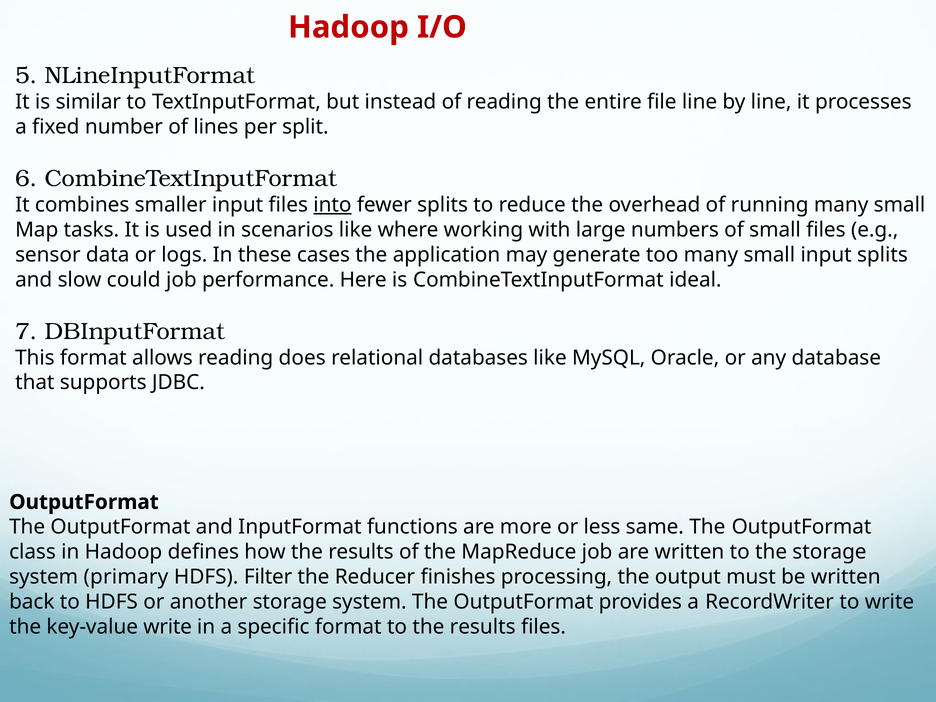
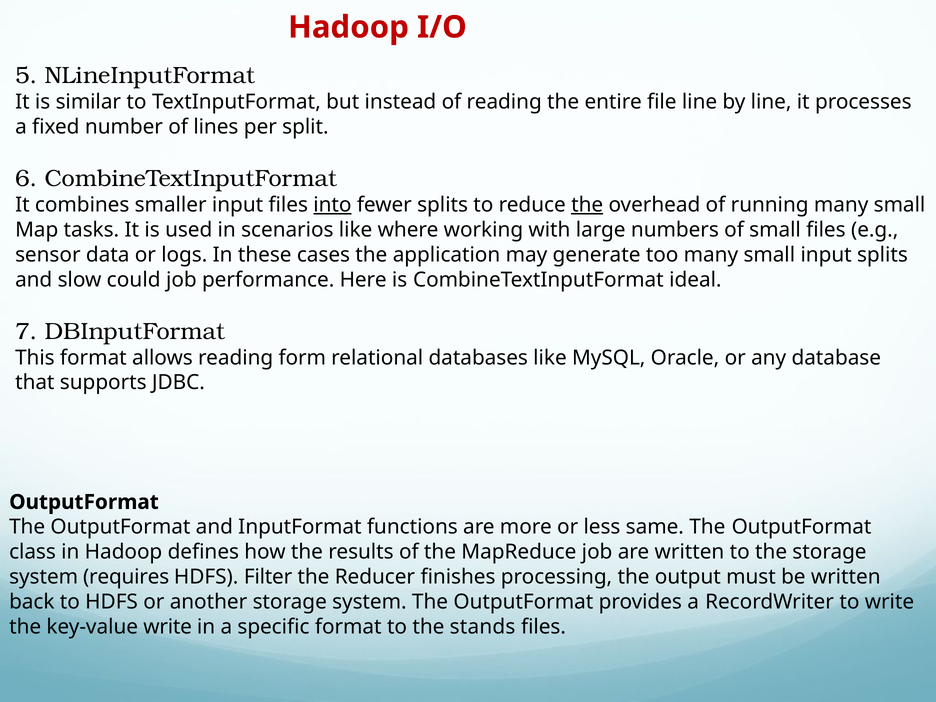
the at (587, 205) underline: none -> present
does: does -> form
primary: primary -> requires
to the results: results -> stands
